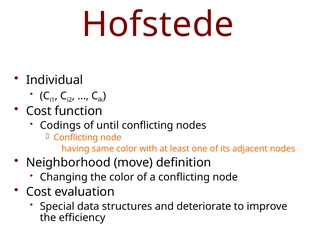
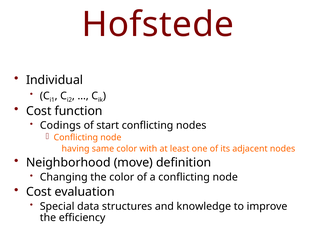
until: until -> start
deteriorate: deteriorate -> knowledge
